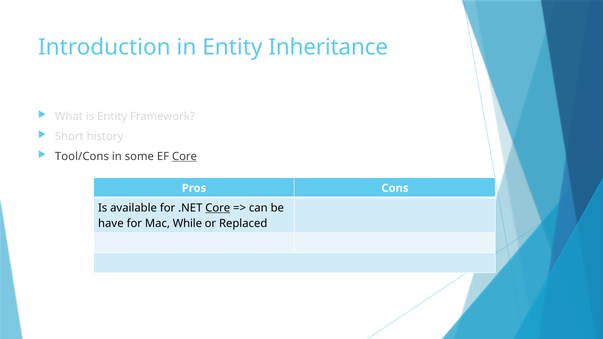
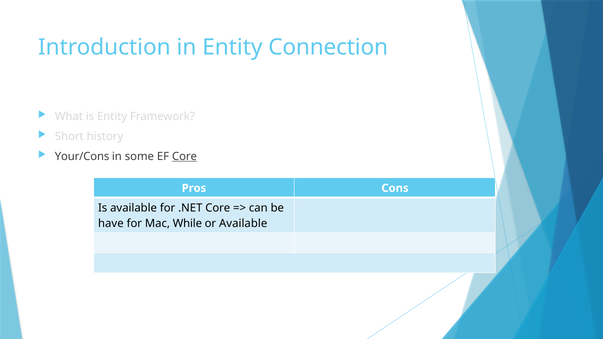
Inheritance: Inheritance -> Connection
Tool/Cons: Tool/Cons -> Your/Cons
Core at (218, 208) underline: present -> none
or Replaced: Replaced -> Available
